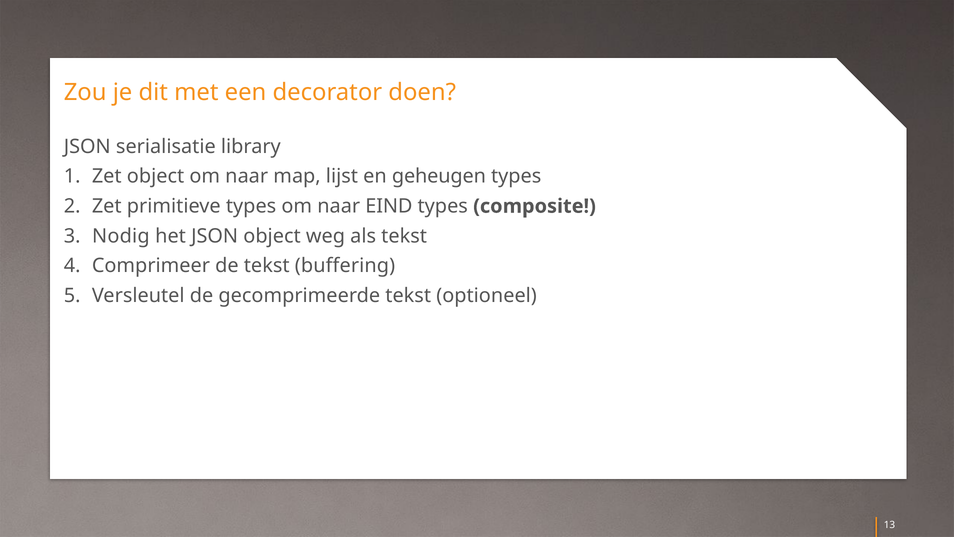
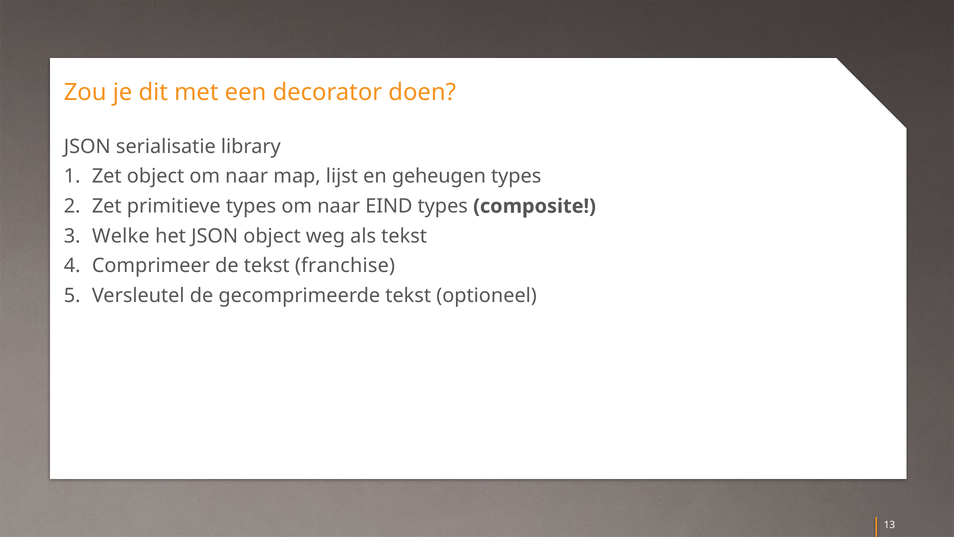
Nodig: Nodig -> Welke
buffering: buffering -> franchise
